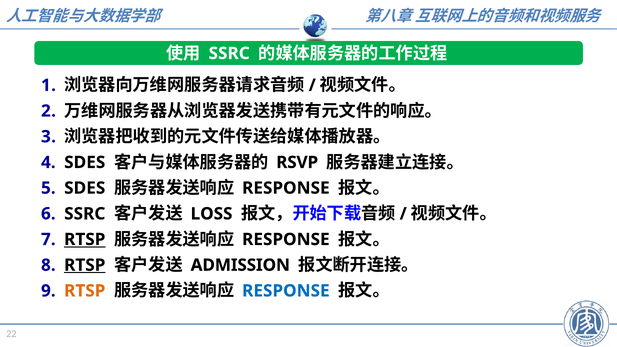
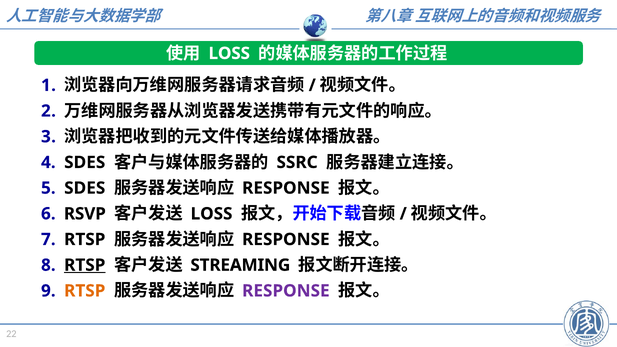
SSRC at (229, 53): SSRC -> LOSS
RSVP: RSVP -> SSRC
SSRC at (85, 214): SSRC -> RSVP
RTSP at (85, 239) underline: present -> none
ADMISSION: ADMISSION -> STREAMING
RESPONSE at (286, 291) colour: blue -> purple
